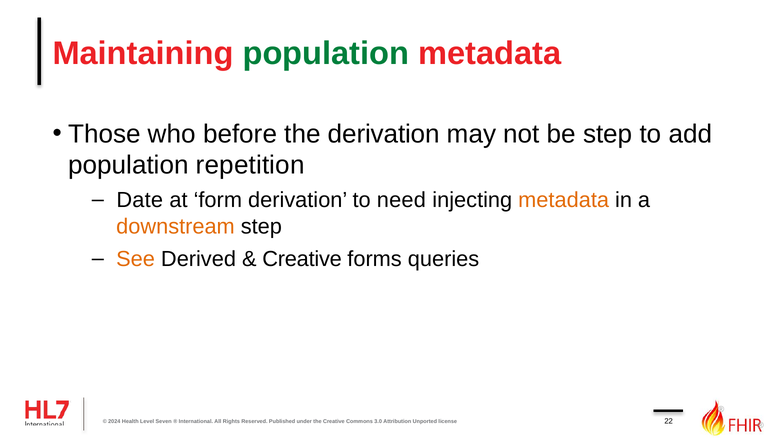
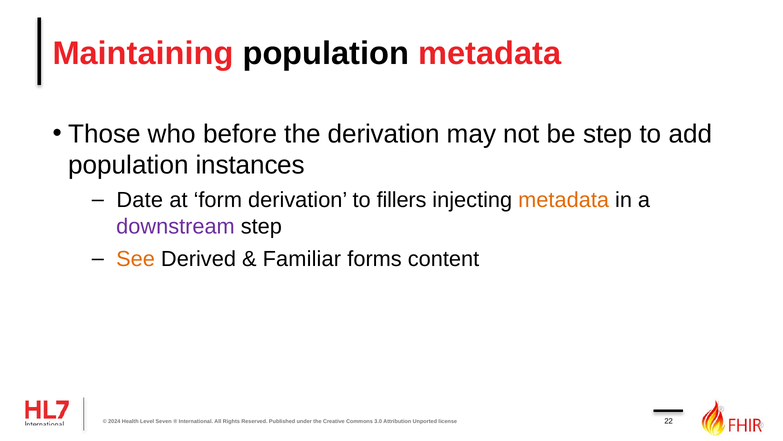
population at (326, 53) colour: green -> black
repetition: repetition -> instances
need: need -> fillers
downstream colour: orange -> purple
Creative at (302, 259): Creative -> Familiar
queries: queries -> content
